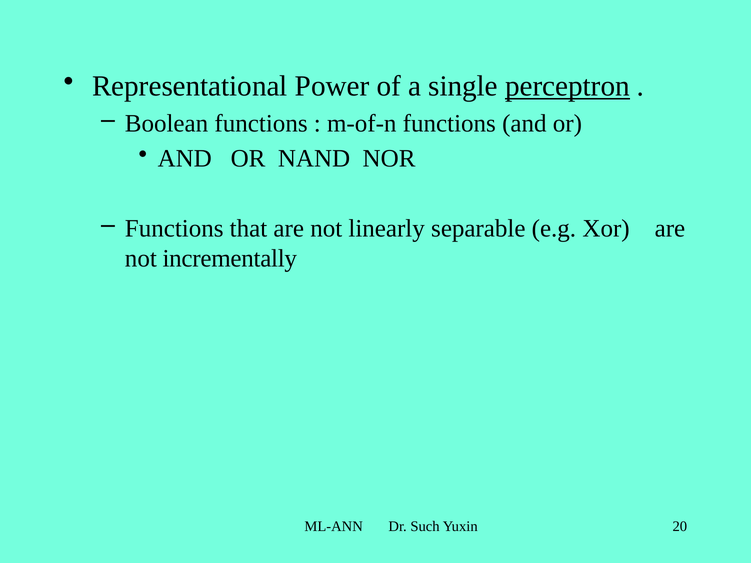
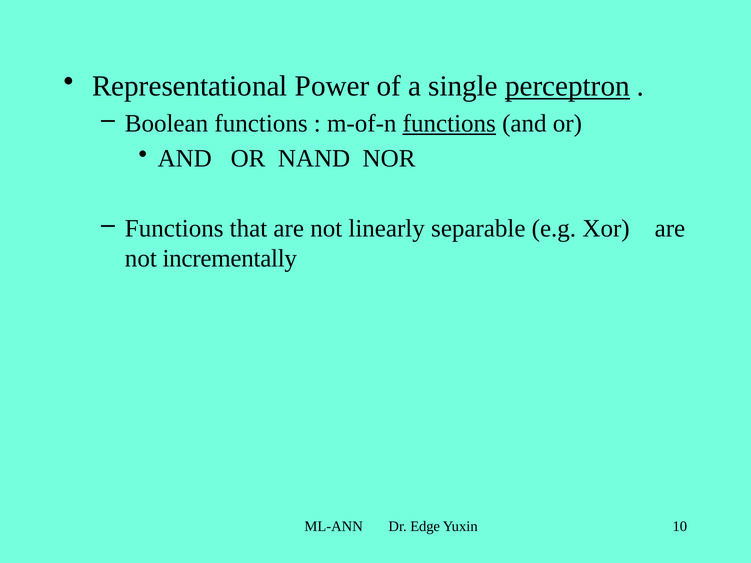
functions at (449, 123) underline: none -> present
Such: Such -> Edge
20: 20 -> 10
